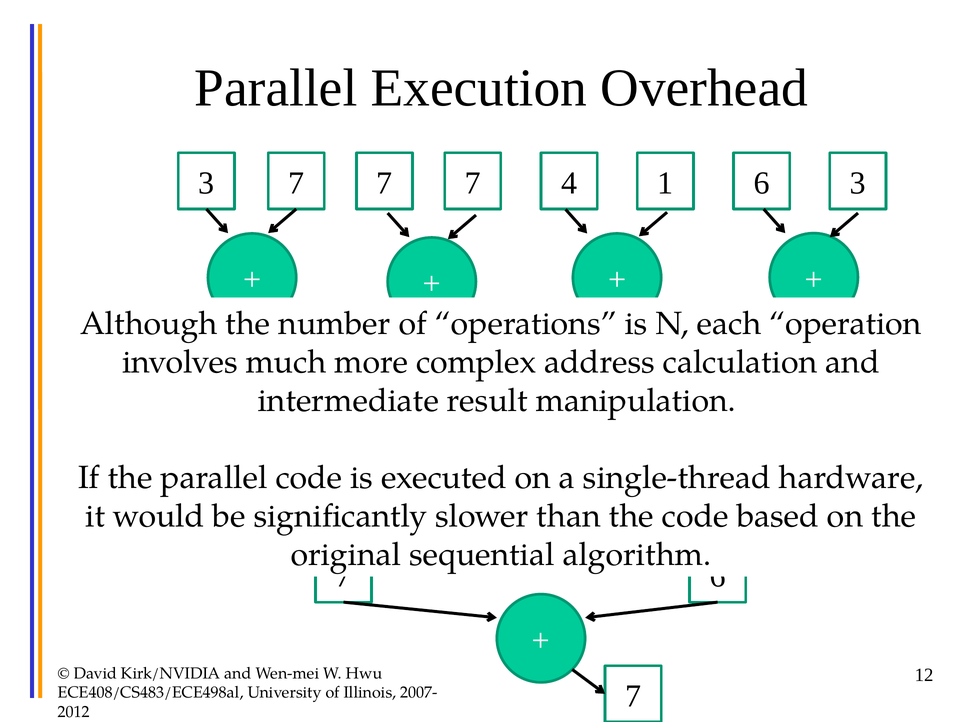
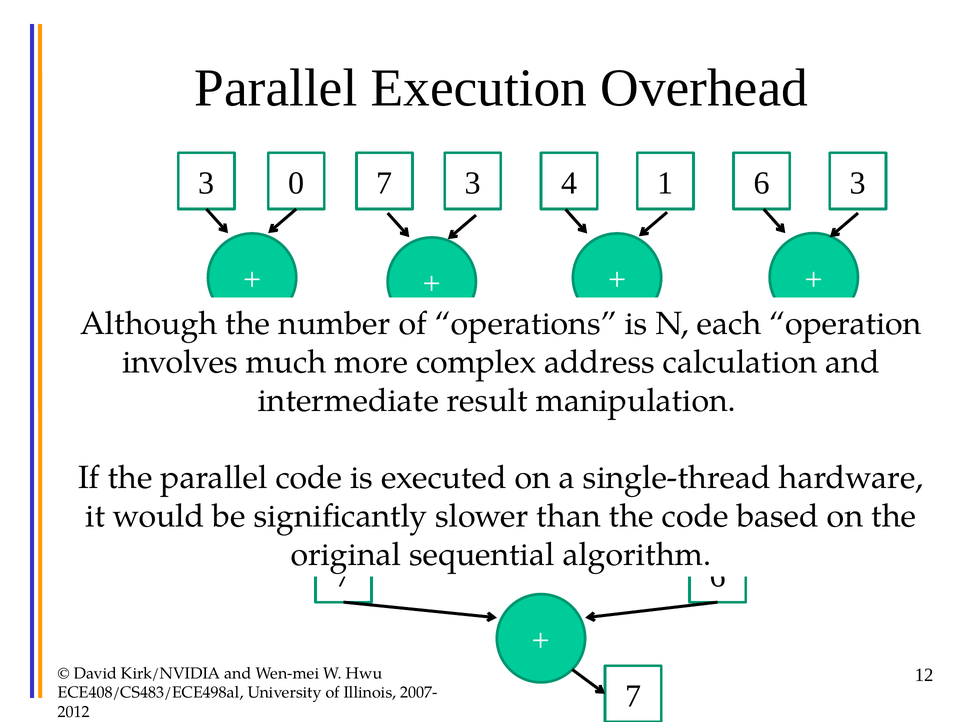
3 7: 7 -> 0
7 at (473, 183): 7 -> 3
